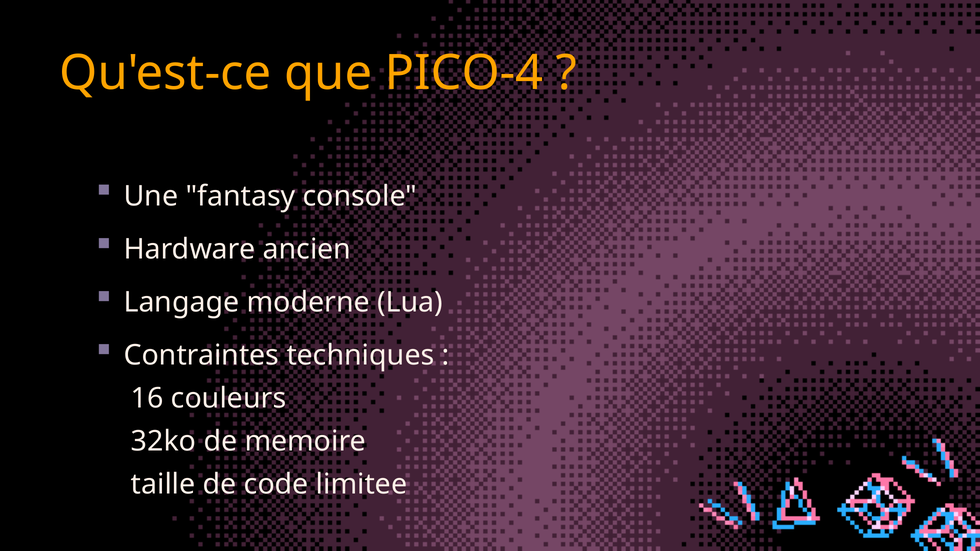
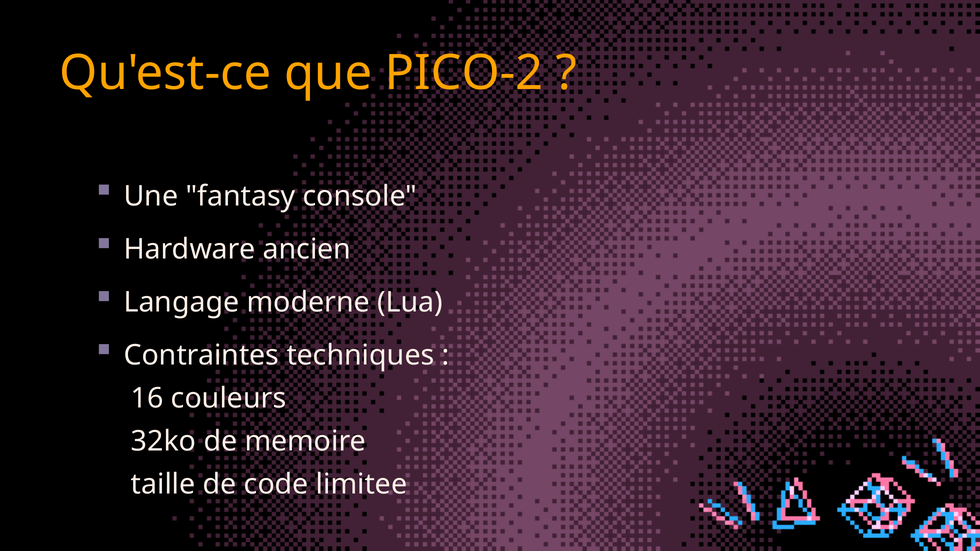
PICO-4: PICO-4 -> PICO-2
